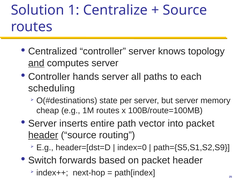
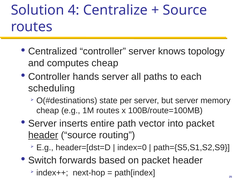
1: 1 -> 4
and underline: present -> none
computes server: server -> cheap
